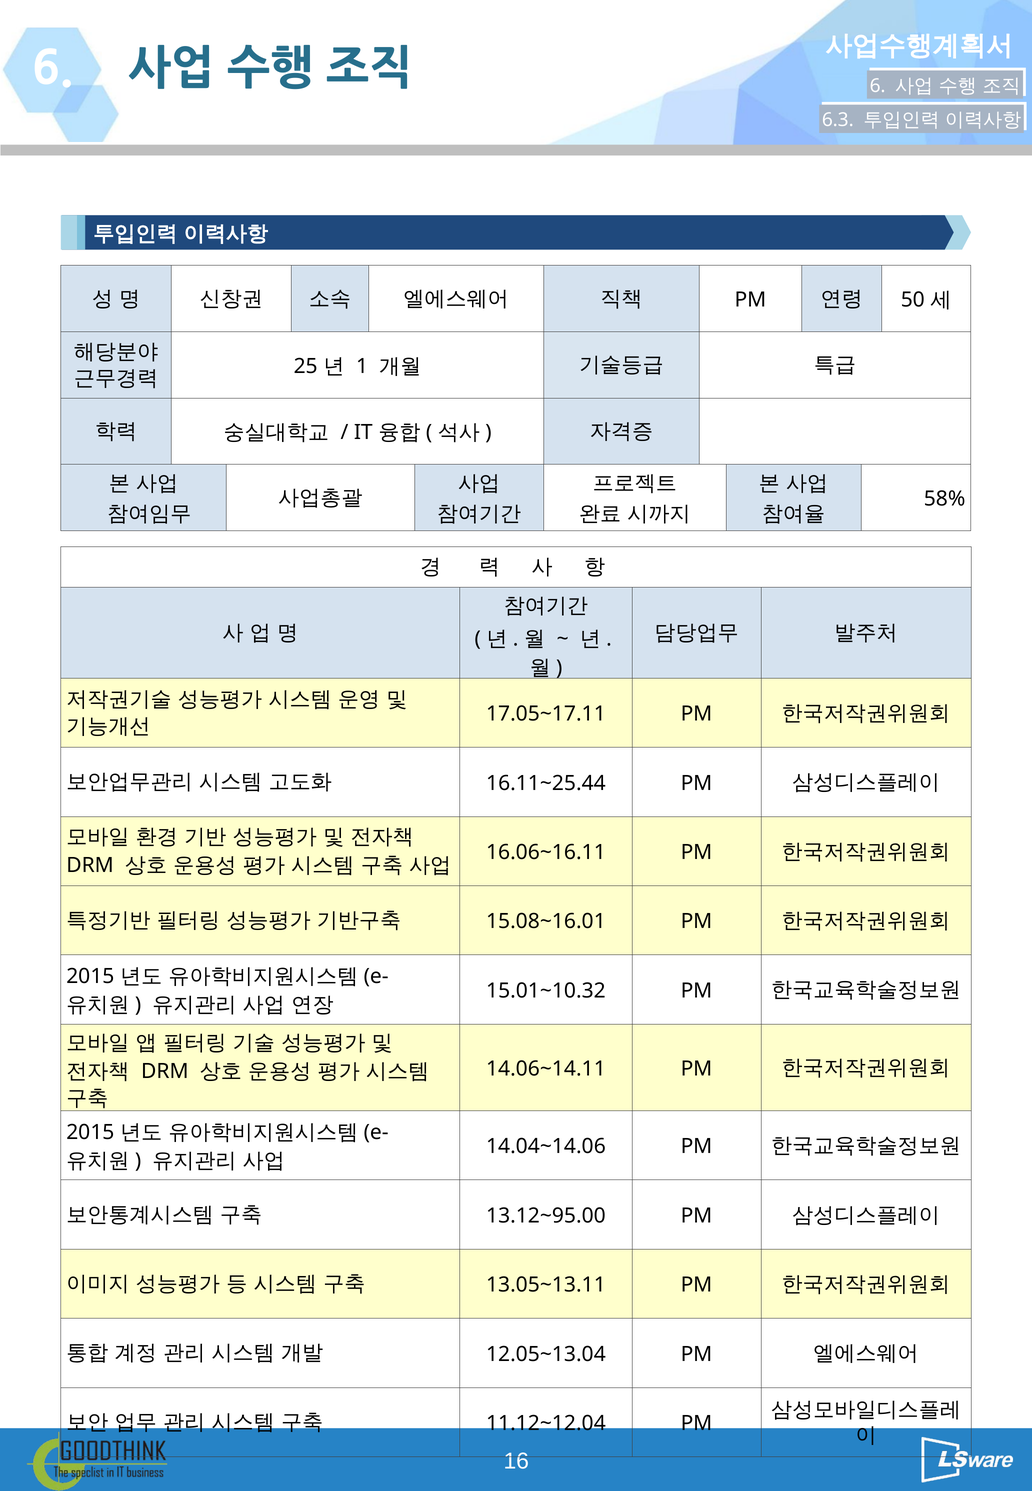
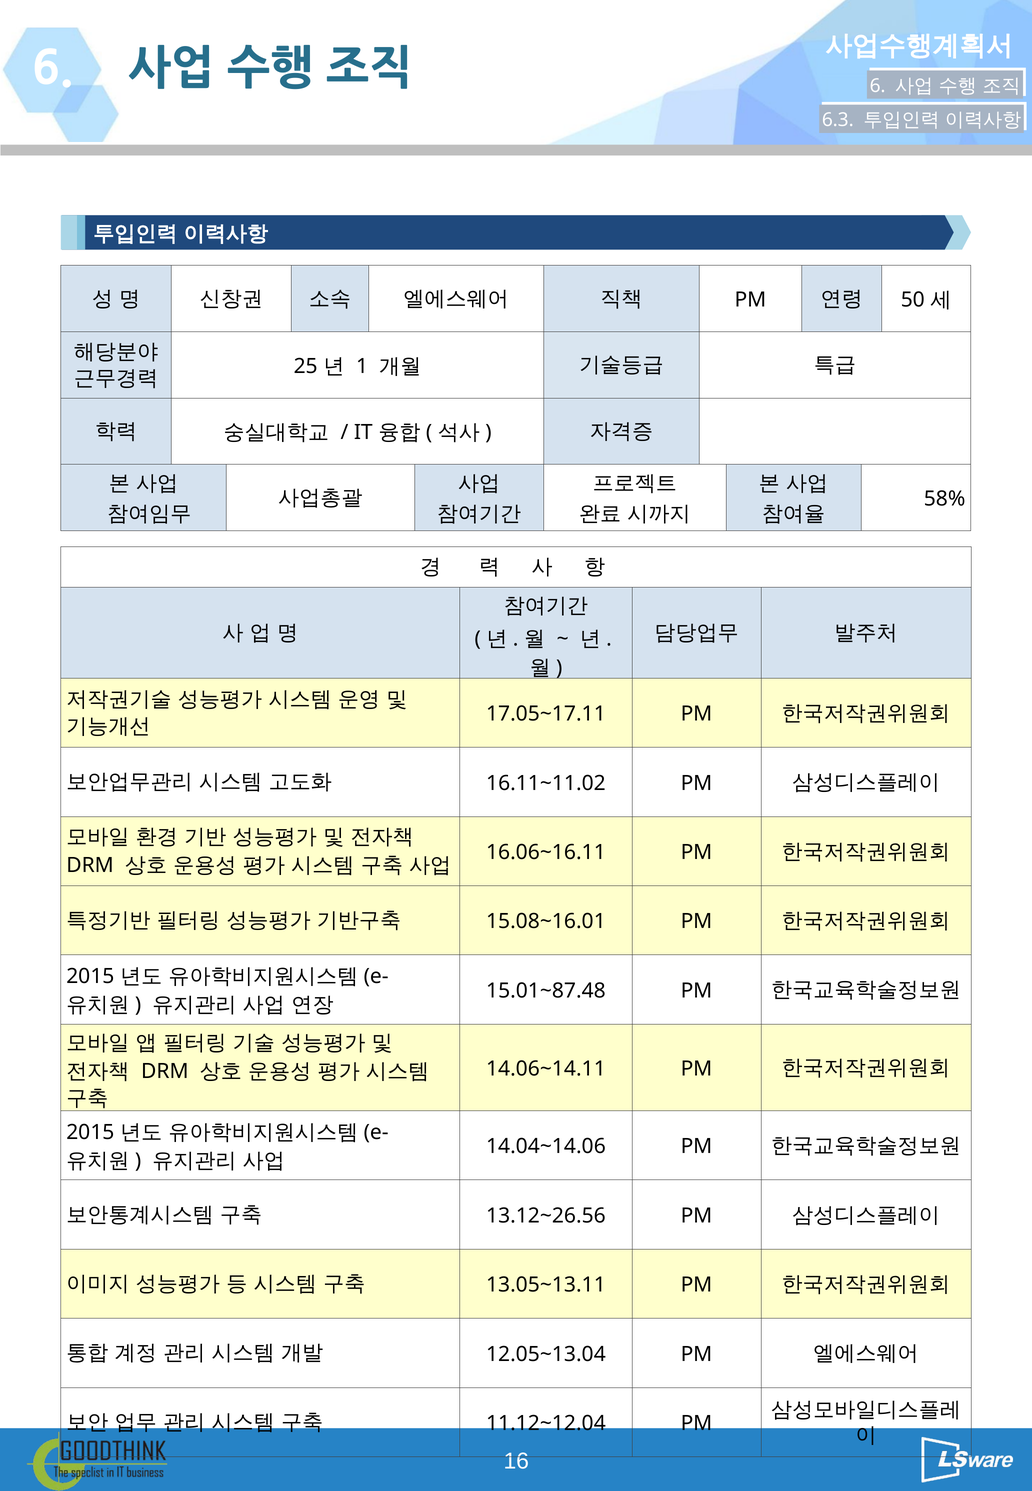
16.11~25.44: 16.11~25.44 -> 16.11~11.02
15.01~10.32: 15.01~10.32 -> 15.01~87.48
13.12~95.00: 13.12~95.00 -> 13.12~26.56
